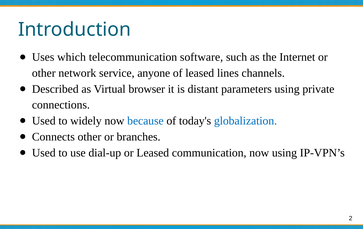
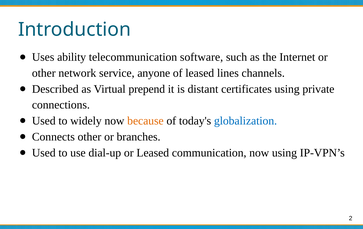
which: which -> ability
browser: browser -> prepend
parameters: parameters -> certificates
because colour: blue -> orange
